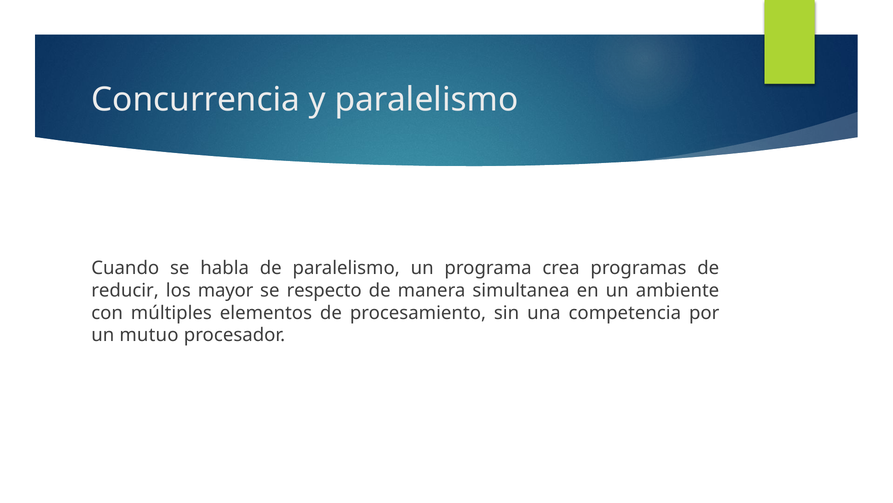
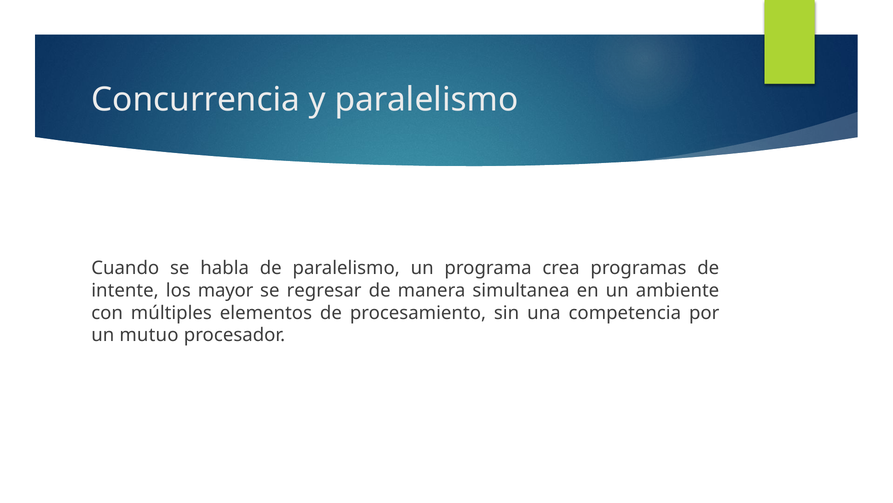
reducir: reducir -> intente
respecto: respecto -> regresar
